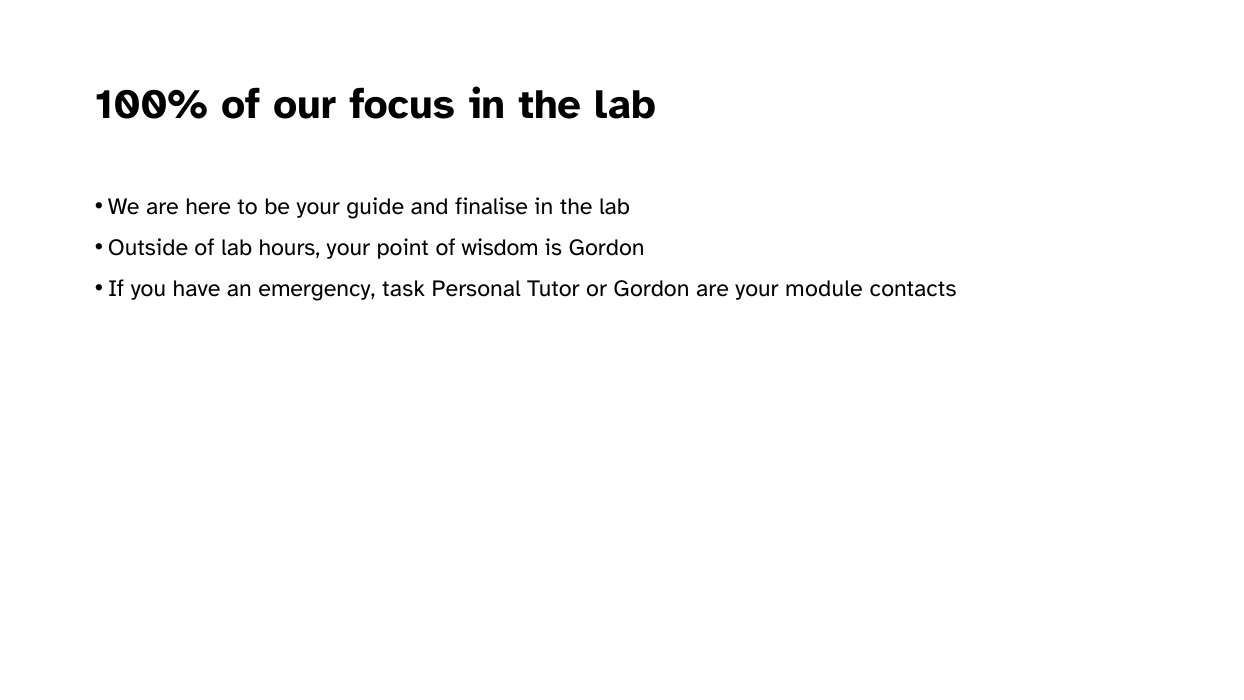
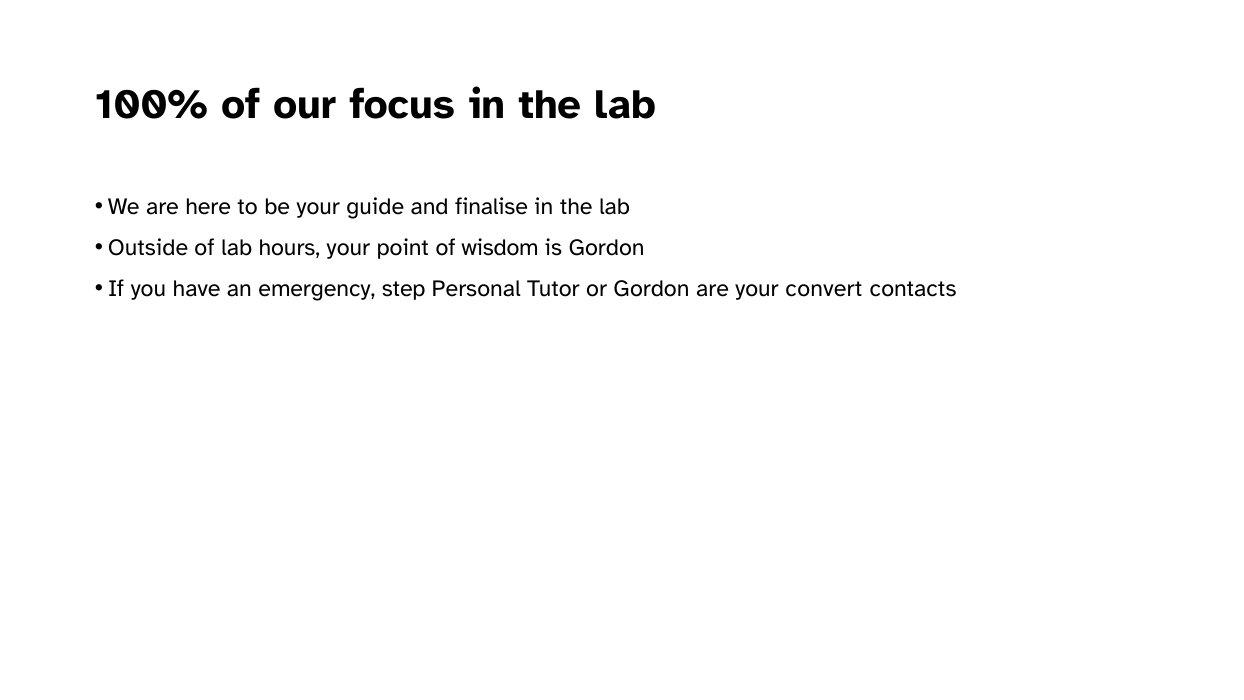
task: task -> step
module: module -> convert
